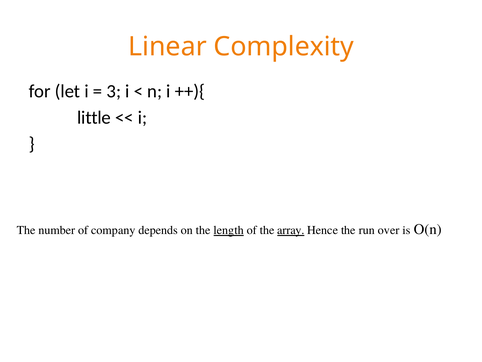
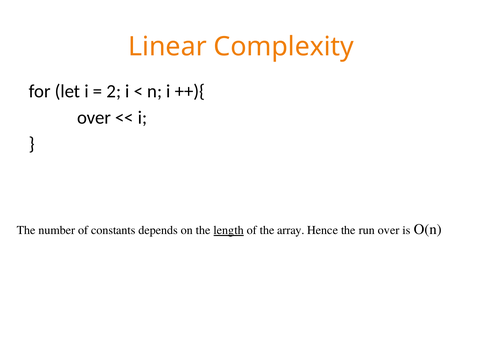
3: 3 -> 2
little at (94, 118): little -> over
company: company -> constants
array underline: present -> none
